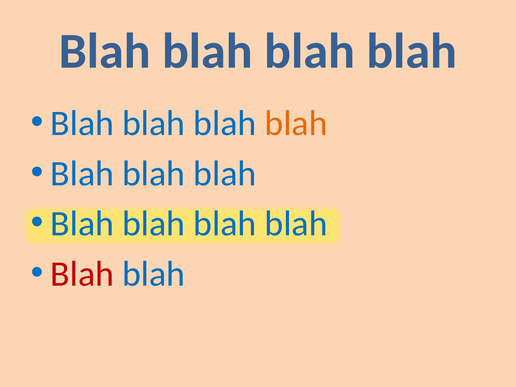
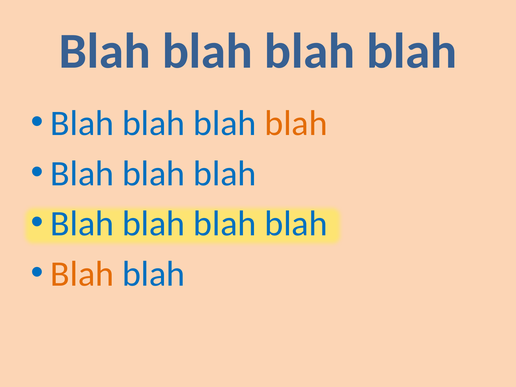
Blah at (82, 274) colour: red -> orange
